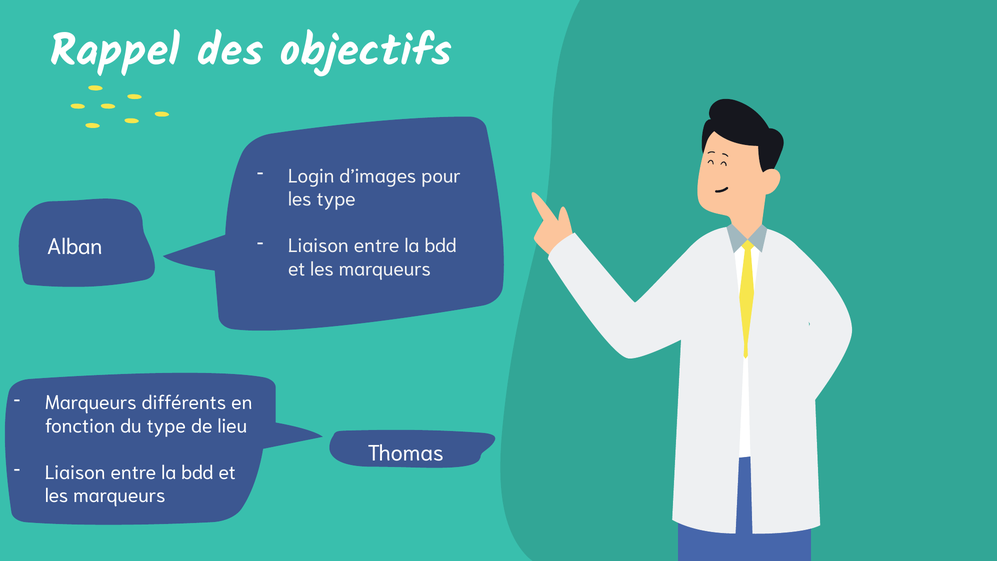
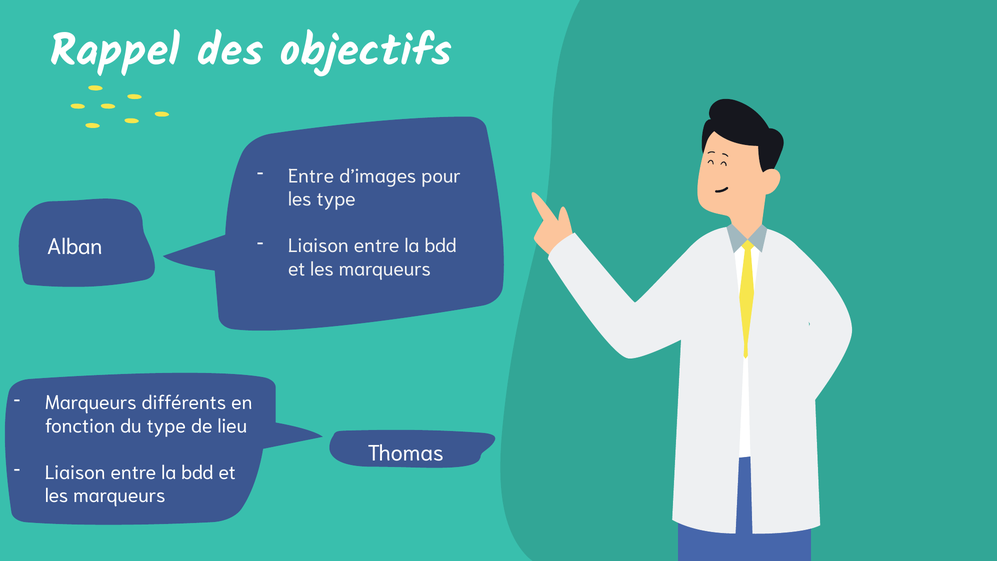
Login at (311, 176): Login -> Entre
